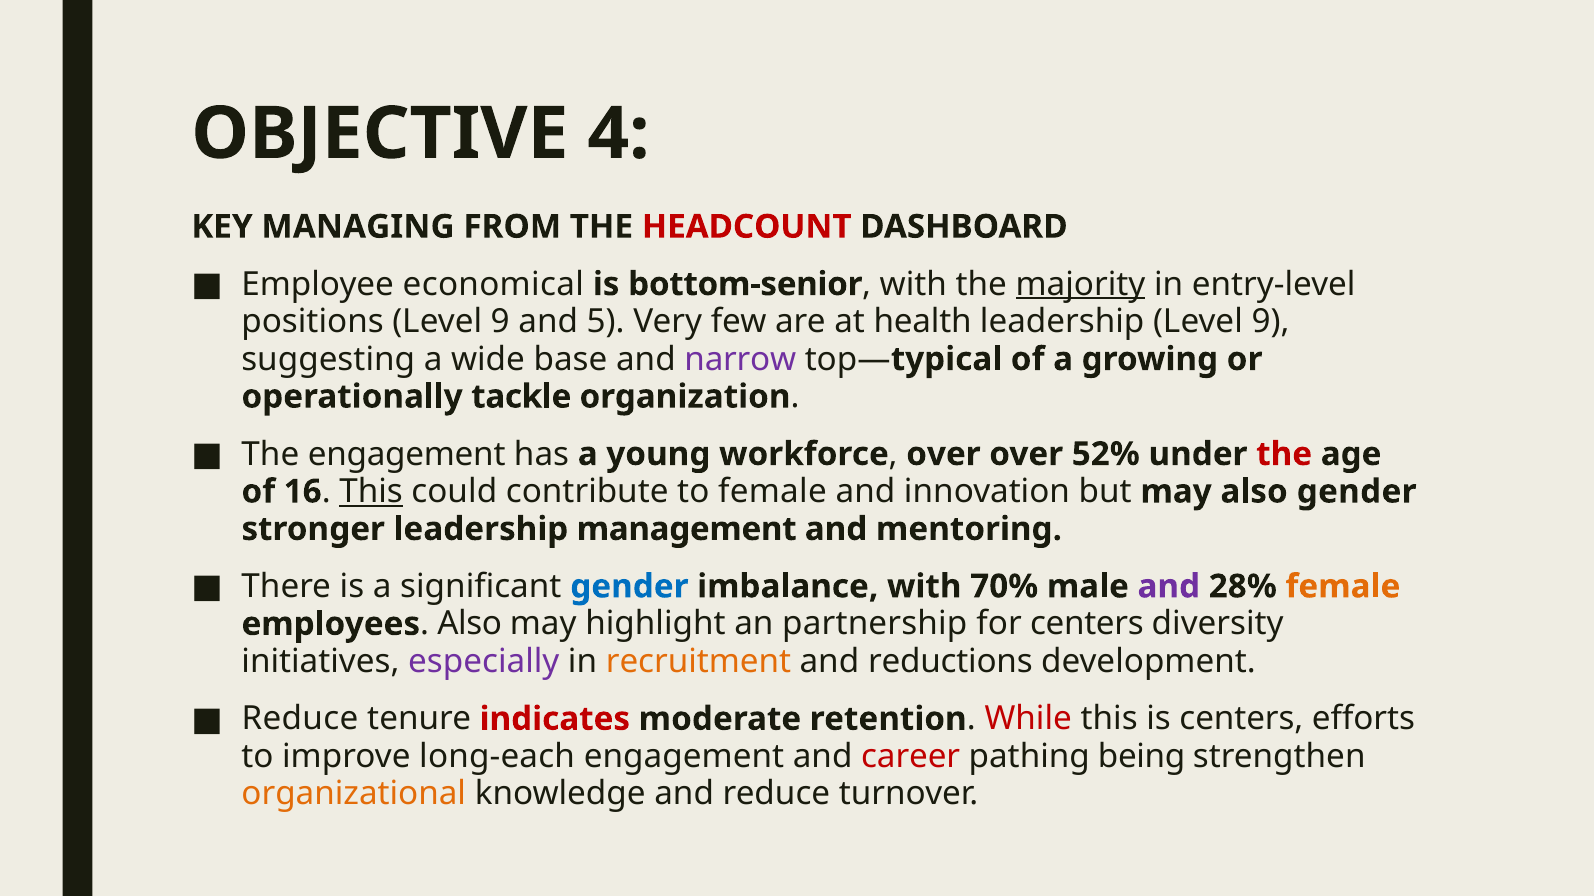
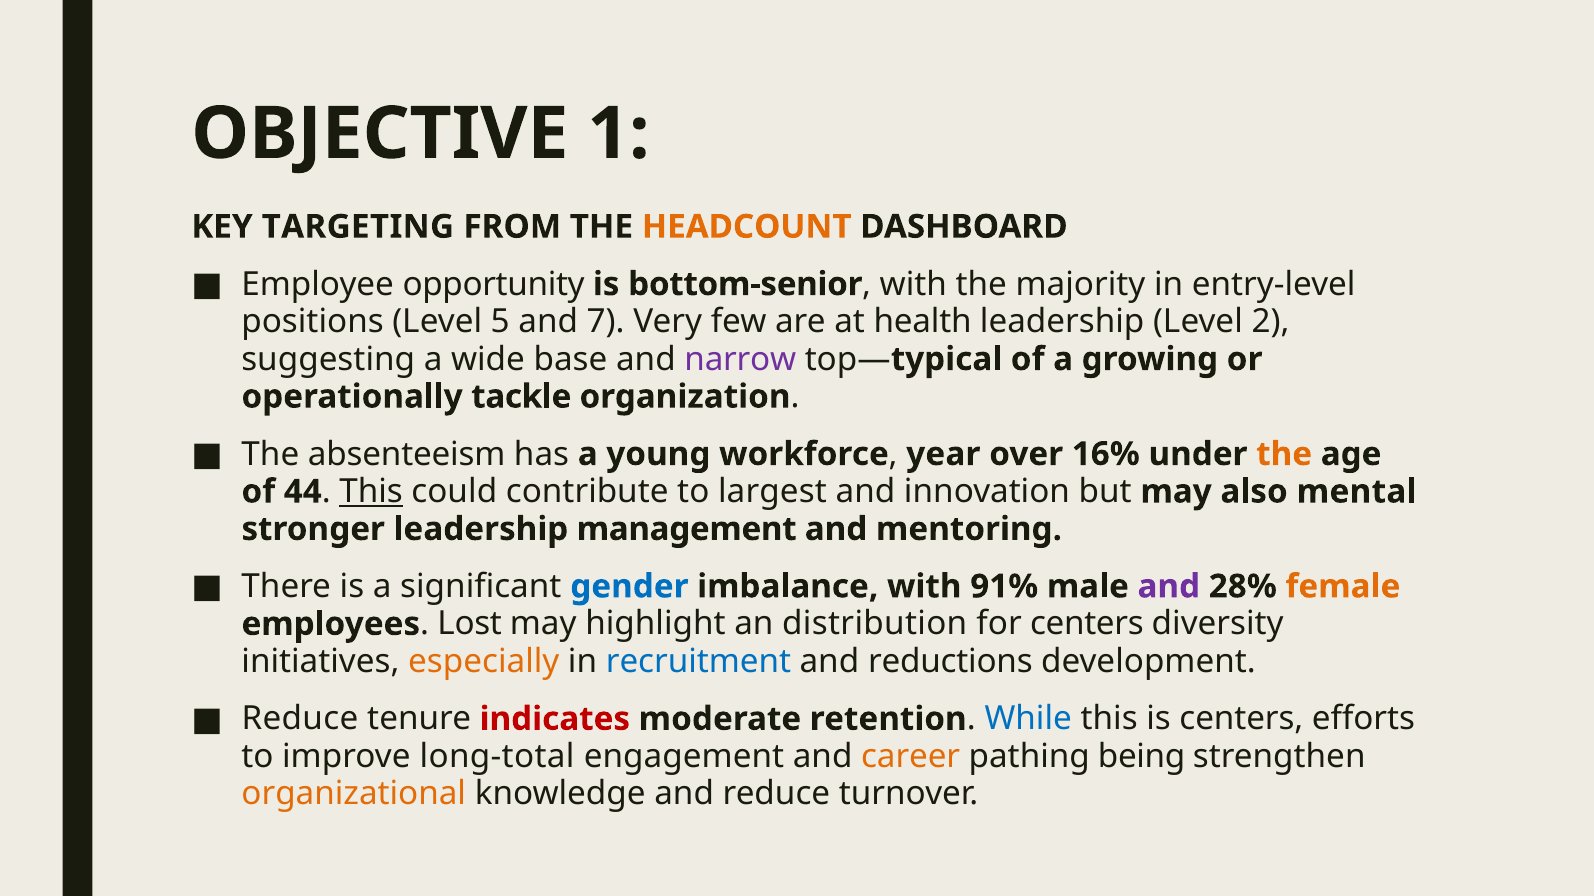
4: 4 -> 1
MANAGING: MANAGING -> TARGETING
HEADCOUNT colour: red -> orange
economical: economical -> opportunity
majority underline: present -> none
positions Level 9: 9 -> 5
5: 5 -> 7
leadership Level 9: 9 -> 2
The engagement: engagement -> absenteeism
over at (943, 454): over -> year
52%: 52% -> 16%
the at (1284, 454) colour: red -> orange
16: 16 -> 44
to female: female -> largest
also gender: gender -> mental
70%: 70% -> 91%
Also at (470, 624): Also -> Lost
partnership: partnership -> distribution
especially colour: purple -> orange
recruitment colour: orange -> blue
While colour: red -> blue
long-each: long-each -> long-total
career colour: red -> orange
